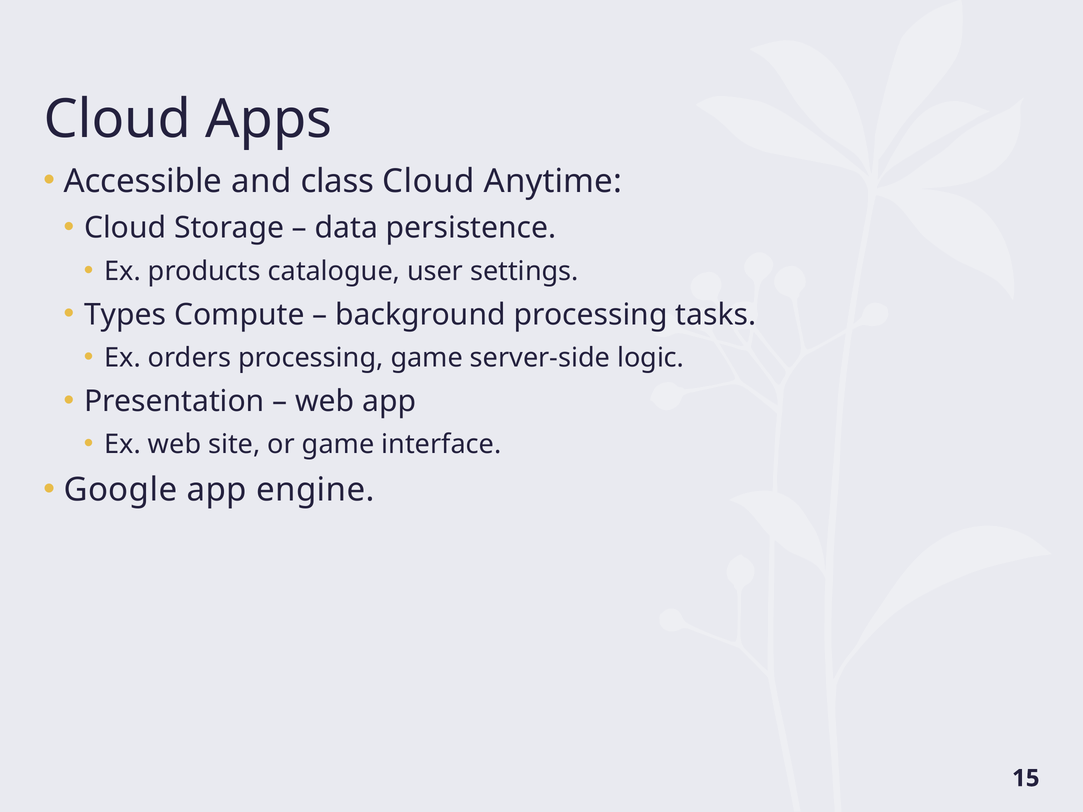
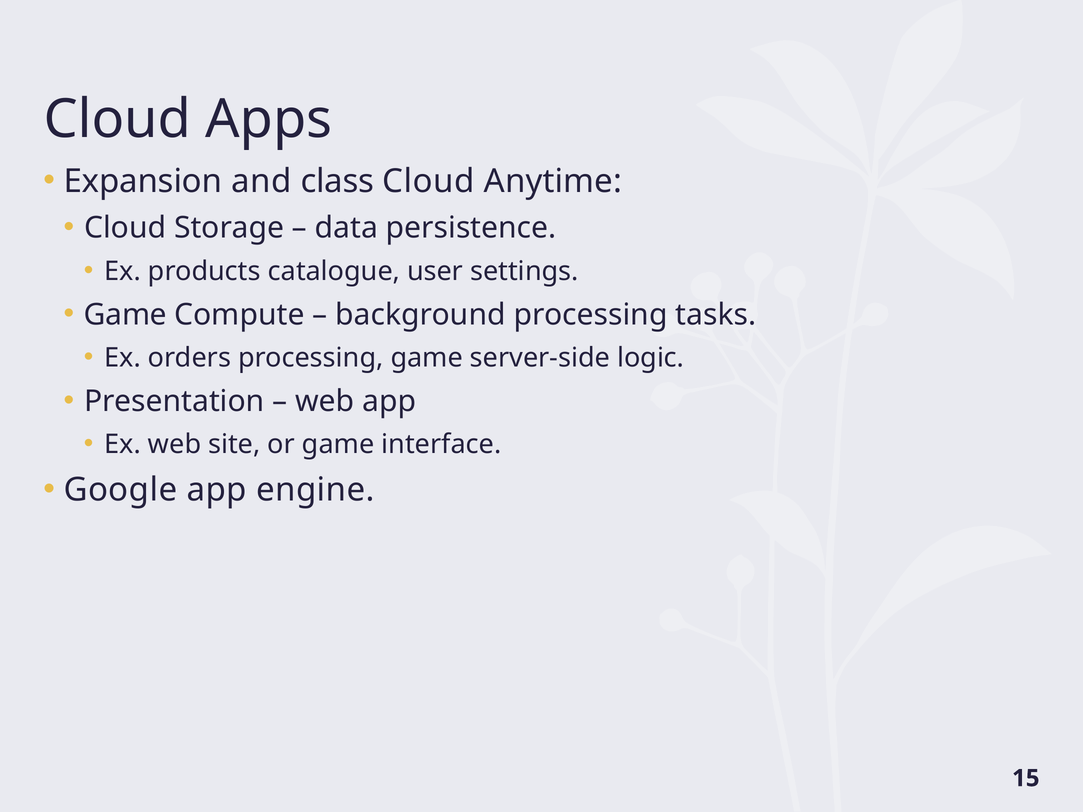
Accessible: Accessible -> Expansion
Types at (125, 315): Types -> Game
